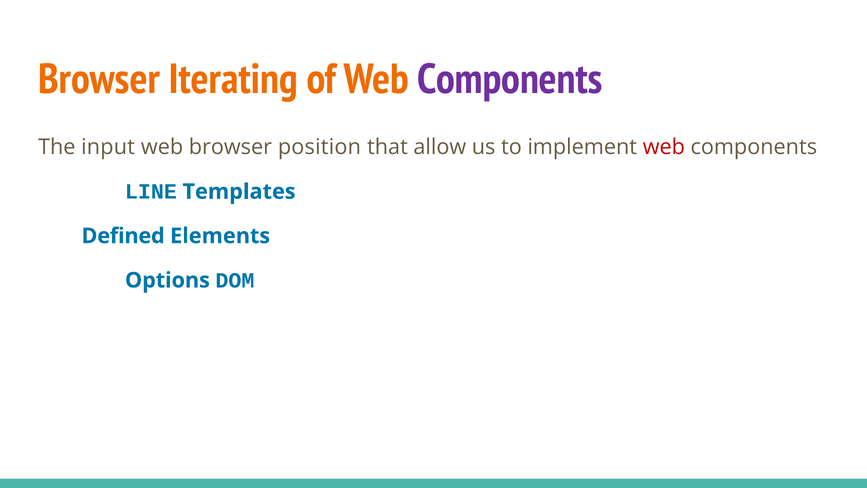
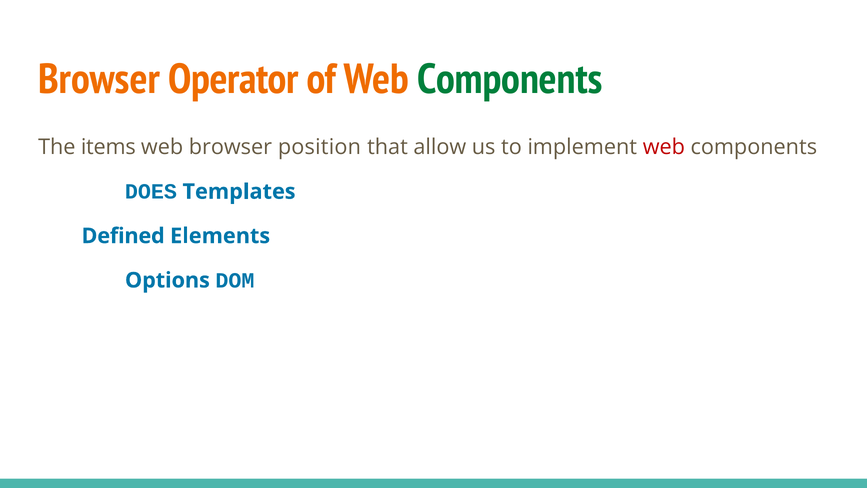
Iterating: Iterating -> Operator
Components at (510, 79) colour: purple -> green
input: input -> items
LINE: LINE -> DOES
